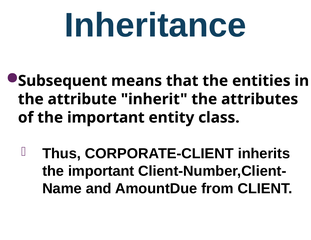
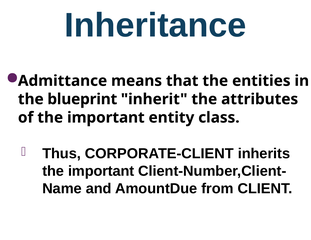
Subsequent: Subsequent -> Admittance
attribute: attribute -> blueprint
